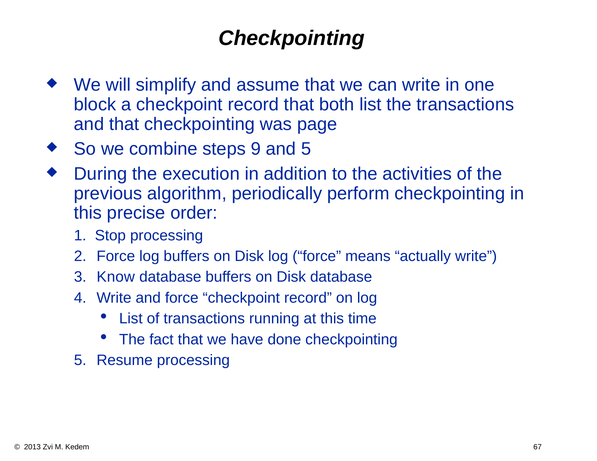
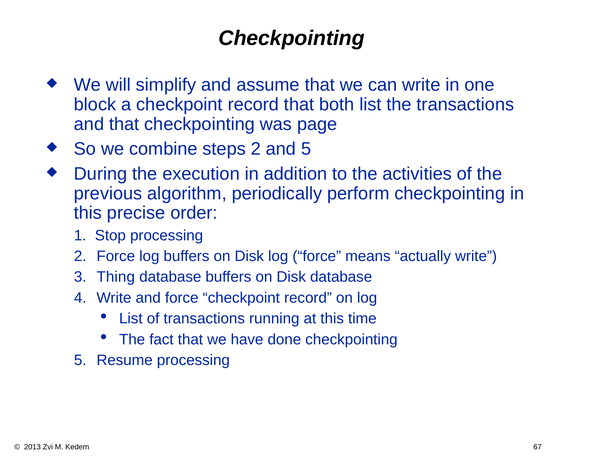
steps 9: 9 -> 2
Know: Know -> Thing
